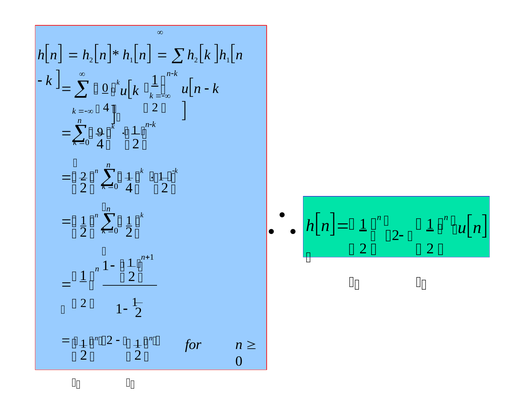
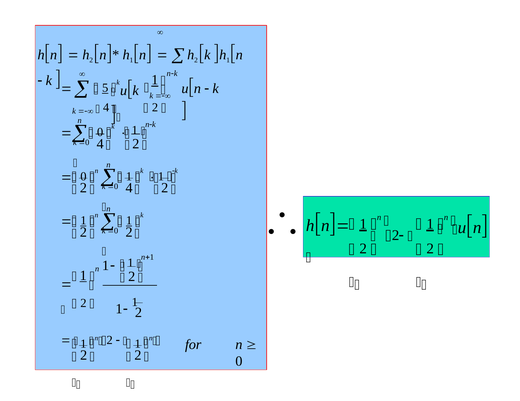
0 at (105, 88): 0 -> 5
9 at (100, 132): 9 -> 0
2 at (83, 177): 2 -> 0
